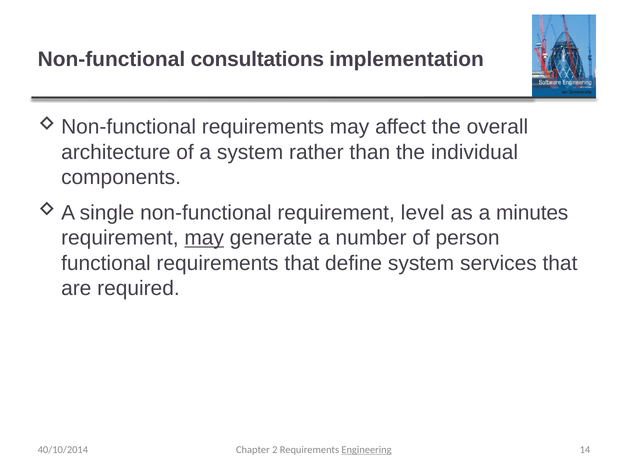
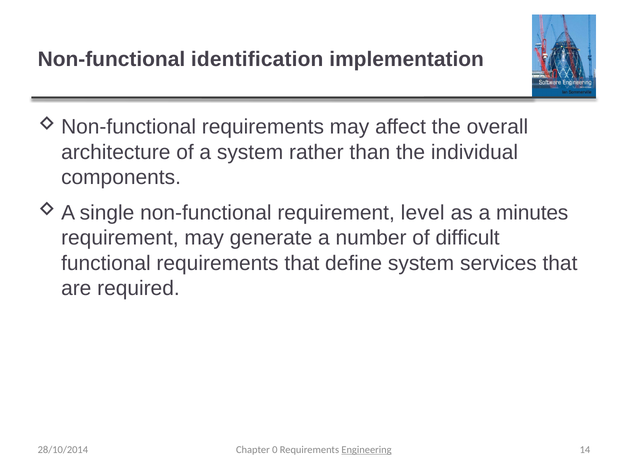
consultations: consultations -> identification
may at (204, 238) underline: present -> none
person: person -> difficult
40/10/2014: 40/10/2014 -> 28/10/2014
2: 2 -> 0
